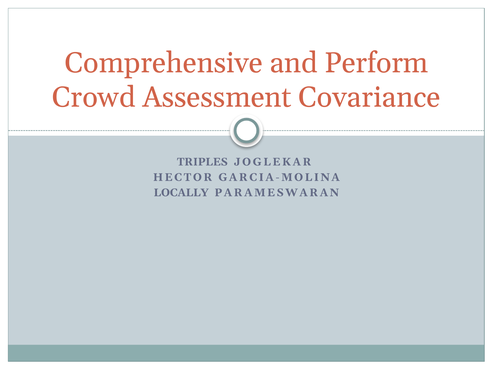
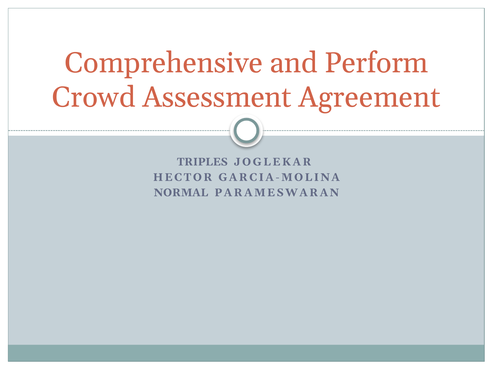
Covariance: Covariance -> Agreement
LOCALLY: LOCALLY -> NORMAL
